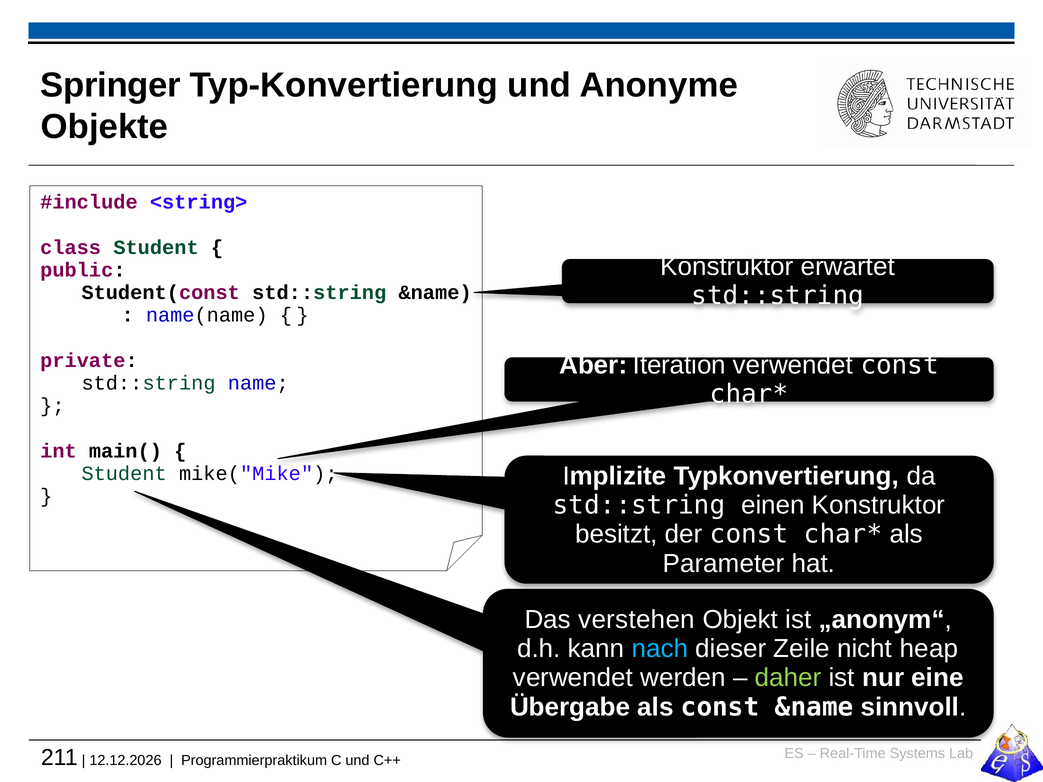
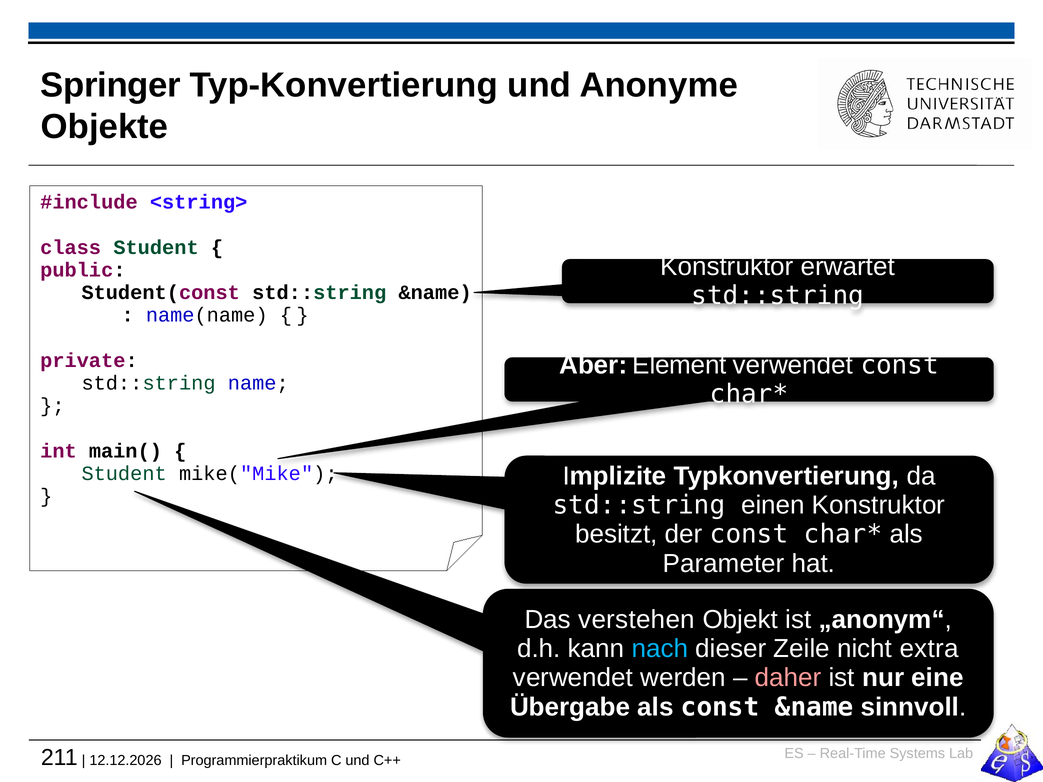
Iteration: Iteration -> Element
heap: heap -> extra
daher colour: light green -> pink
